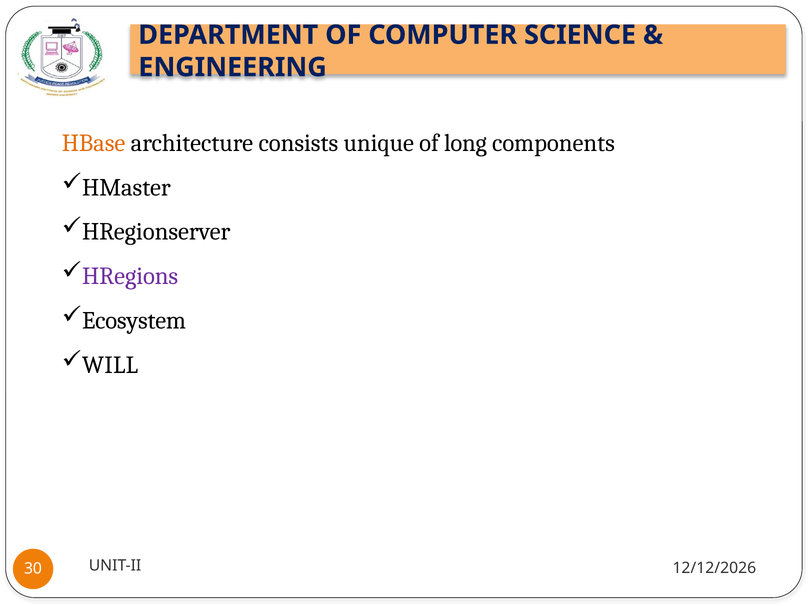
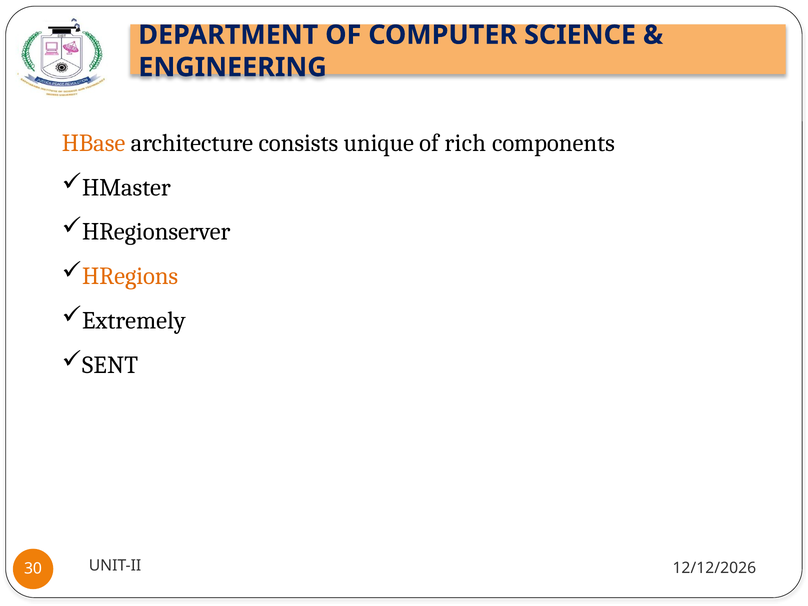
long: long -> rich
HRegions colour: purple -> orange
Ecosystem: Ecosystem -> Extremely
WILL: WILL -> SENT
